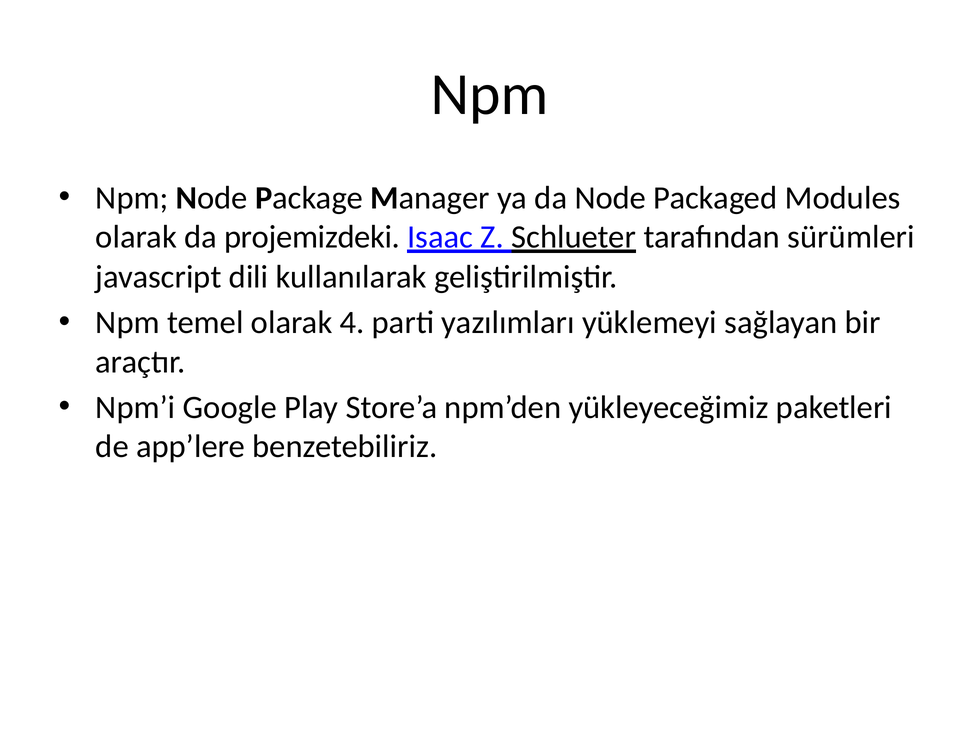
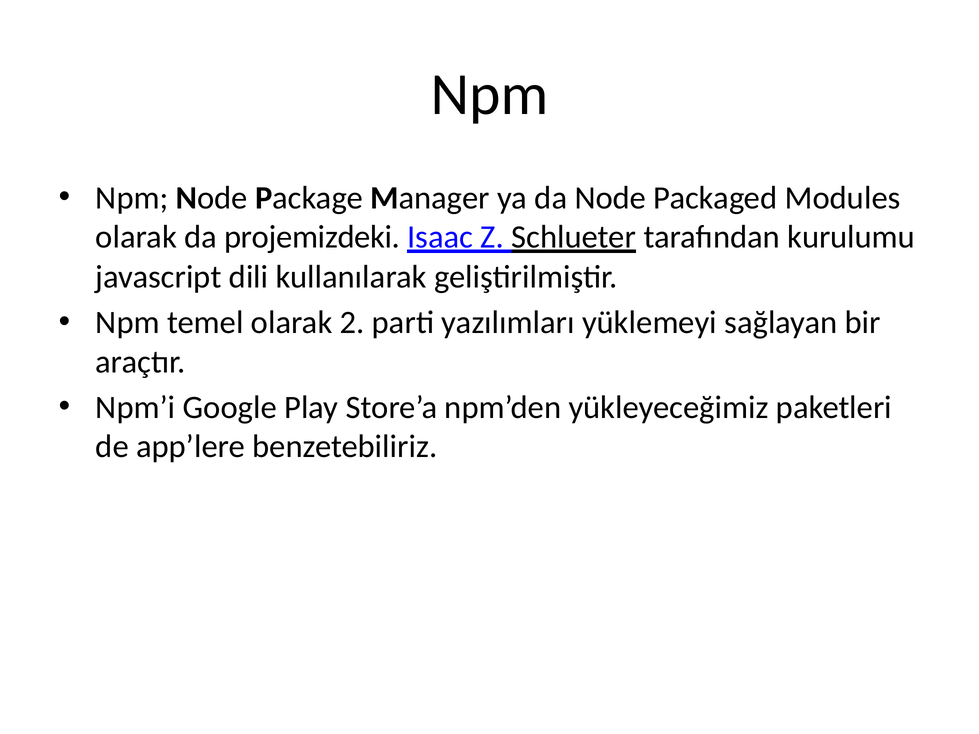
sürümleri: sürümleri -> kurulumu
4: 4 -> 2
